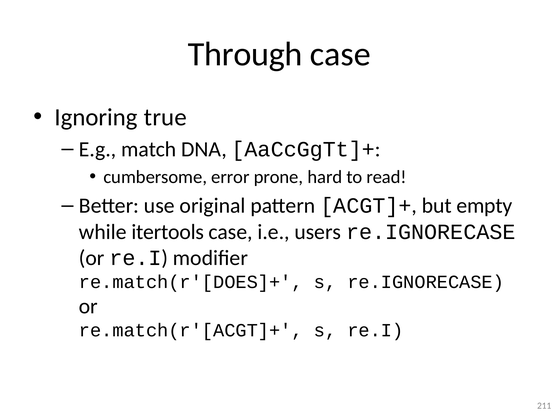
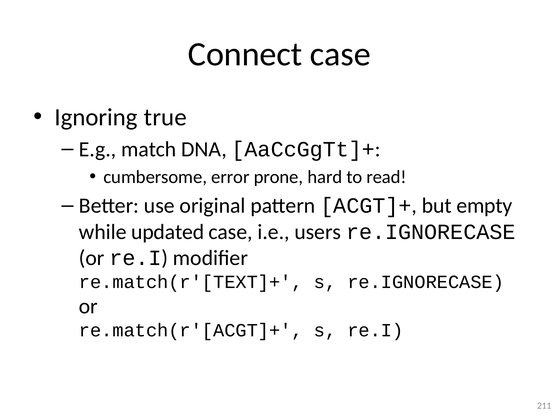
Through: Through -> Connect
itertools: itertools -> updated
re.match(r'[DOES]+: re.match(r'[DOES]+ -> re.match(r'[TEXT]+
